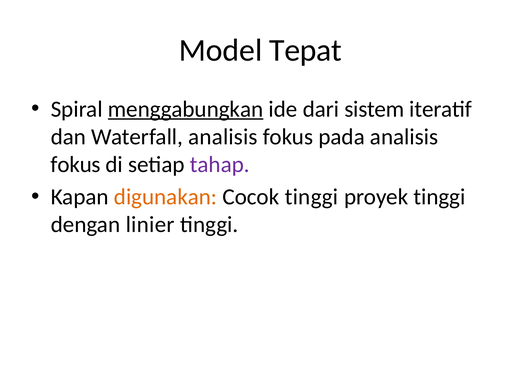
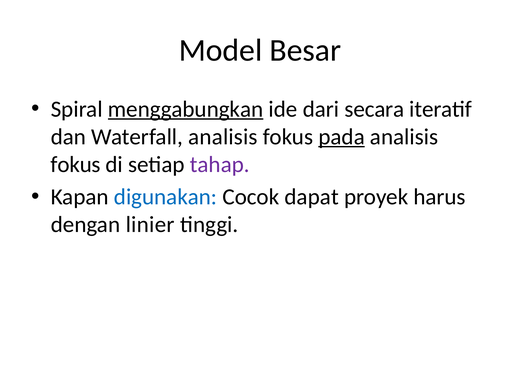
Tepat: Tepat -> Besar
sistem: sistem -> secara
pada underline: none -> present
digunakan colour: orange -> blue
Cocok tinggi: tinggi -> dapat
proyek tinggi: tinggi -> harus
